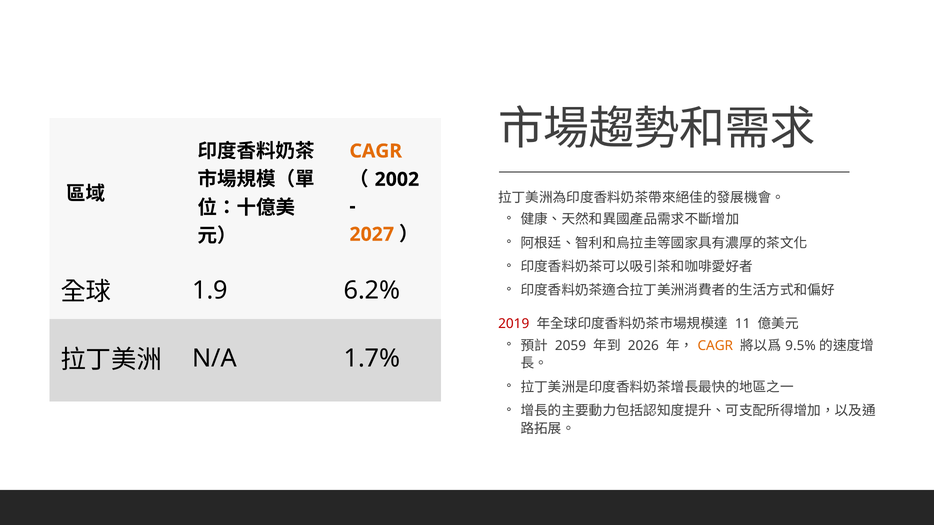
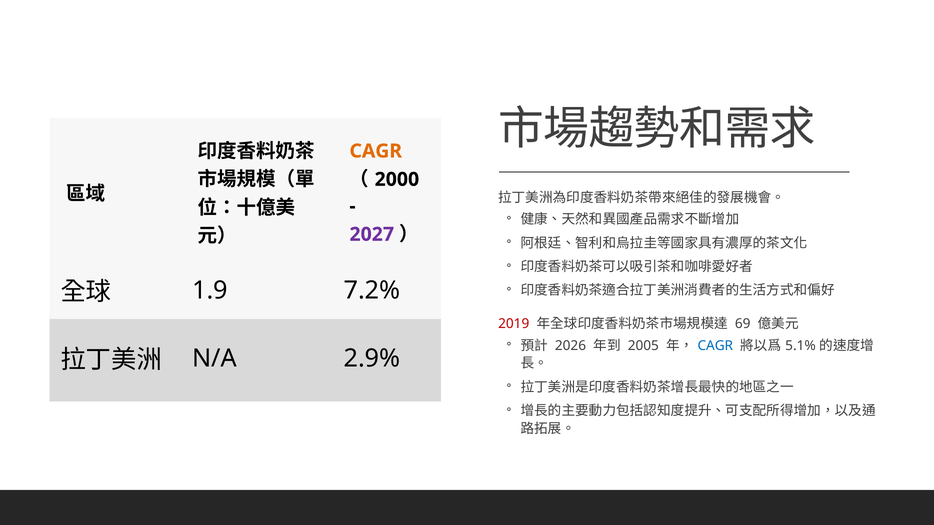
2002: 2002 -> 2000
2027 colour: orange -> purple
6.2%: 6.2% -> 7.2%
11: 11 -> 69
2059: 2059 -> 2026
2026: 2026 -> 2005
CAGR at (715, 346) colour: orange -> blue
9.5%: 9.5% -> 5.1%
1.7%: 1.7% -> 2.9%
